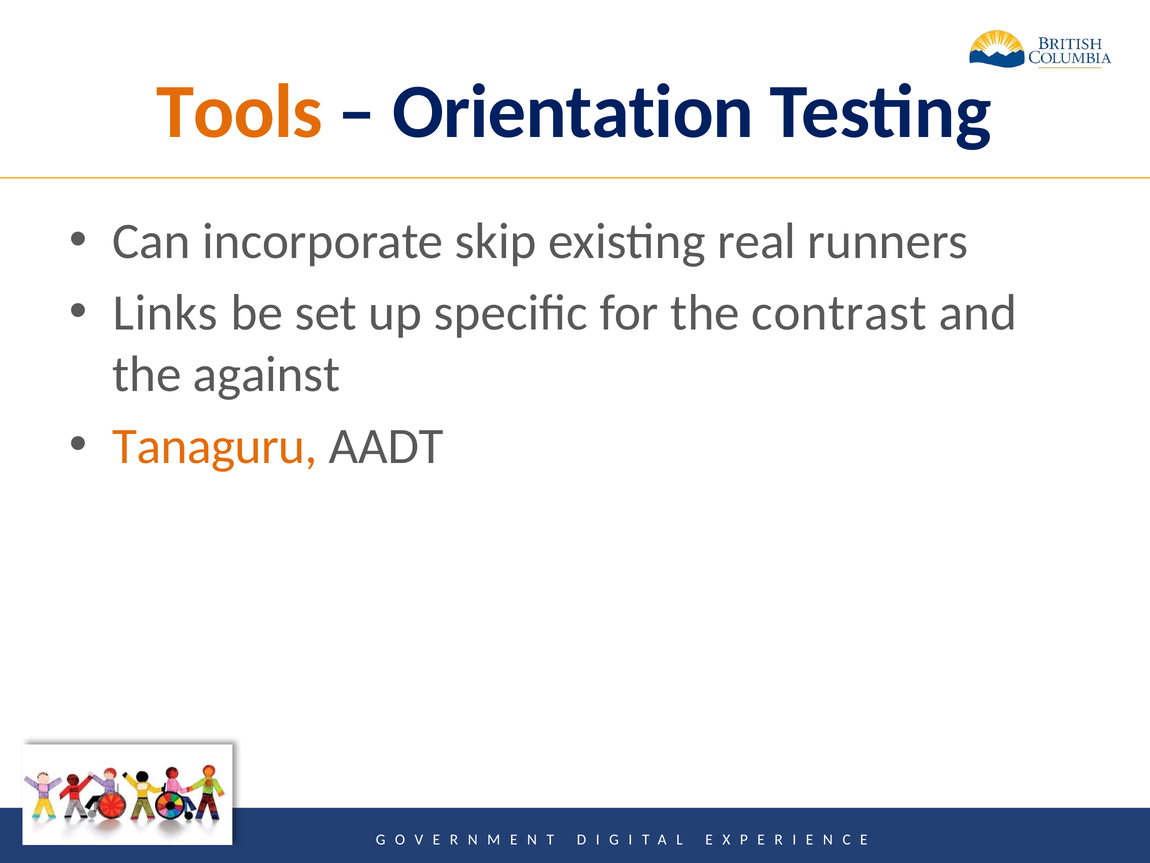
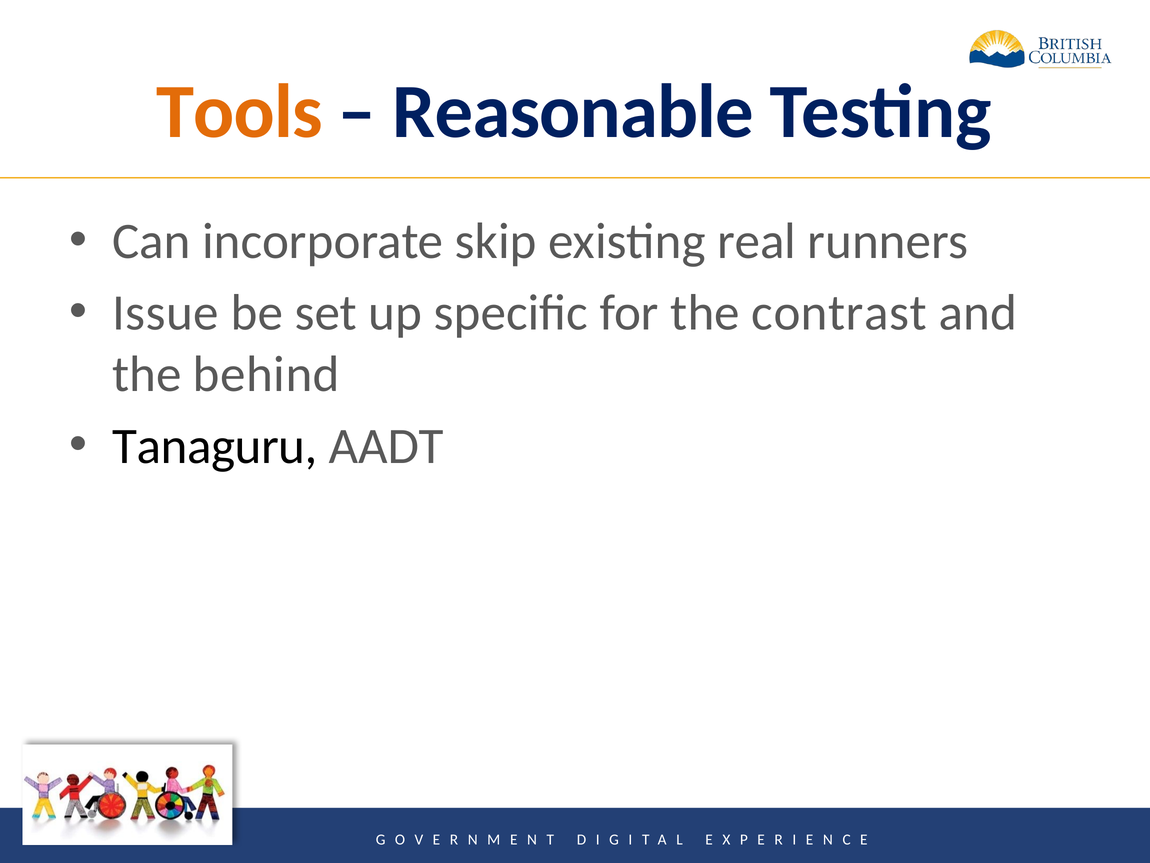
Orientation: Orientation -> Reasonable
Links: Links -> Issue
against: against -> behind
Tanaguru colour: orange -> black
